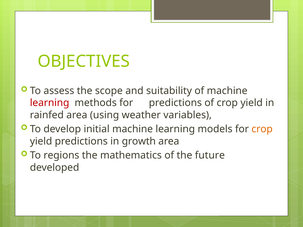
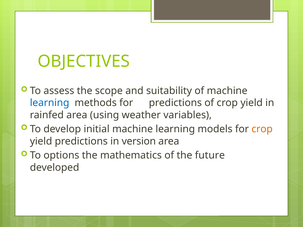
learning at (50, 103) colour: red -> blue
growth: growth -> version
regions: regions -> options
